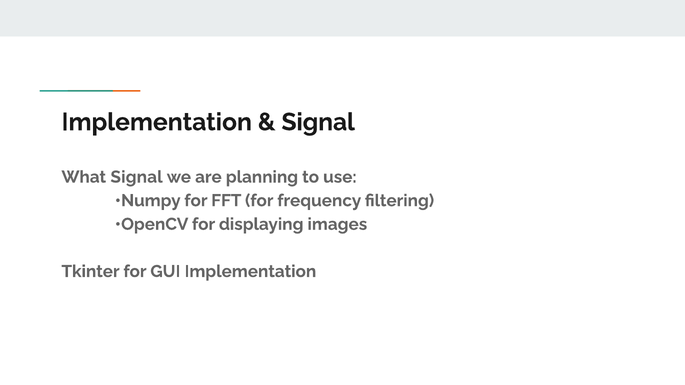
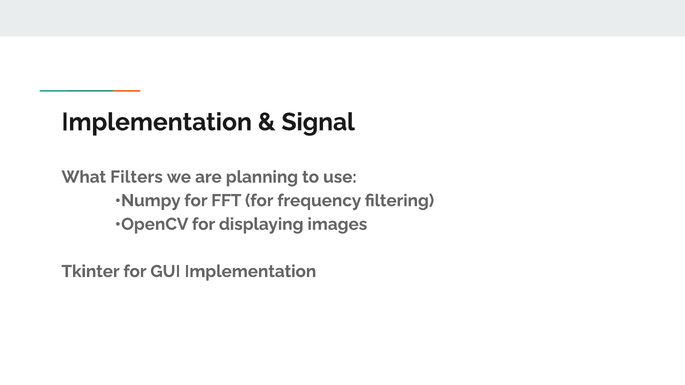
What Signal: Signal -> Filters
